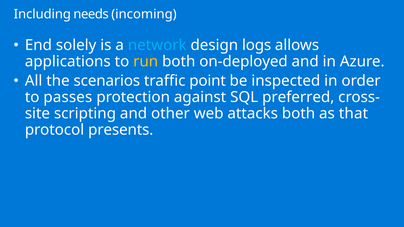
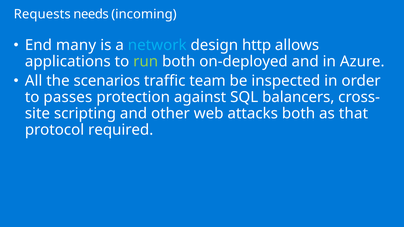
Including: Including -> Requests
solely: solely -> many
logs: logs -> http
run colour: yellow -> light green
point: point -> team
preferred: preferred -> balancers
presents: presents -> required
